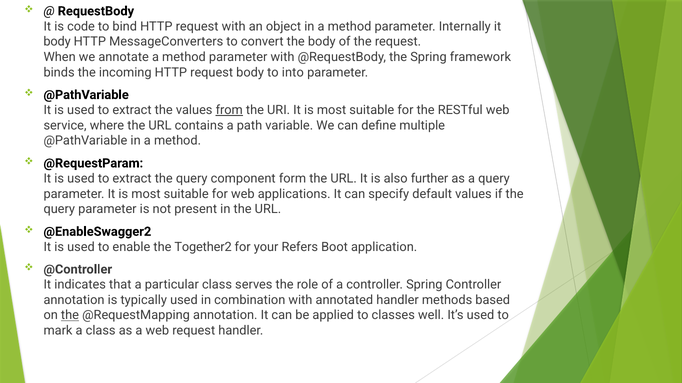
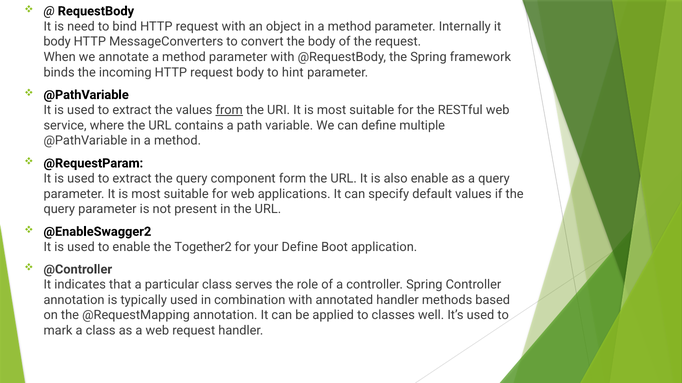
code: code -> need
into: into -> hint
also further: further -> enable
your Refers: Refers -> Define
the at (70, 316) underline: present -> none
